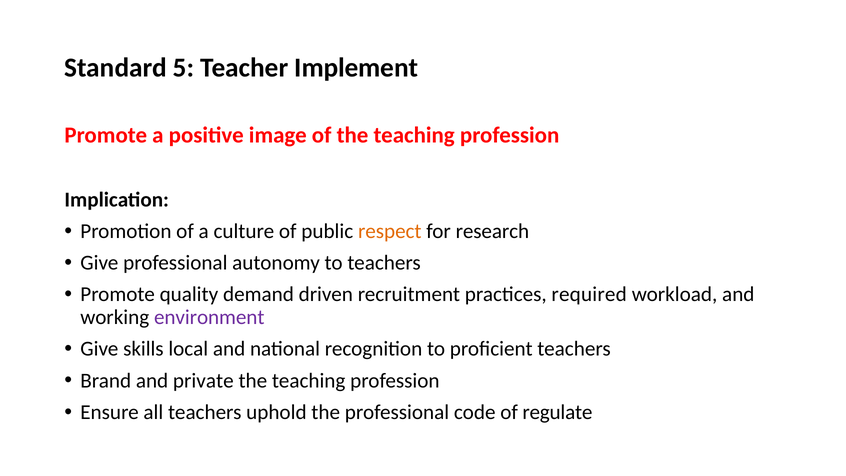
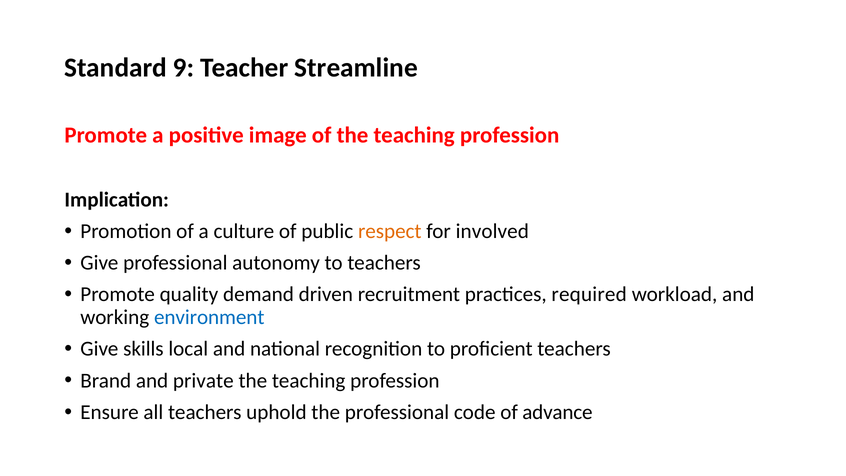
5: 5 -> 9
Implement: Implement -> Streamline
research: research -> involved
environment colour: purple -> blue
regulate: regulate -> advance
